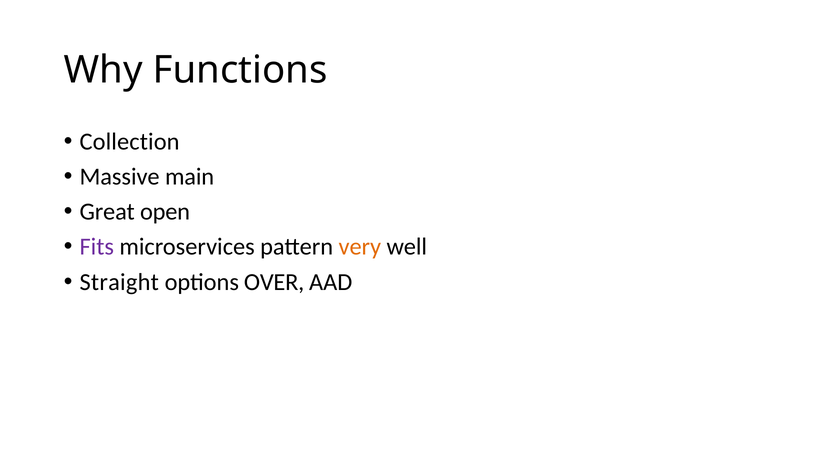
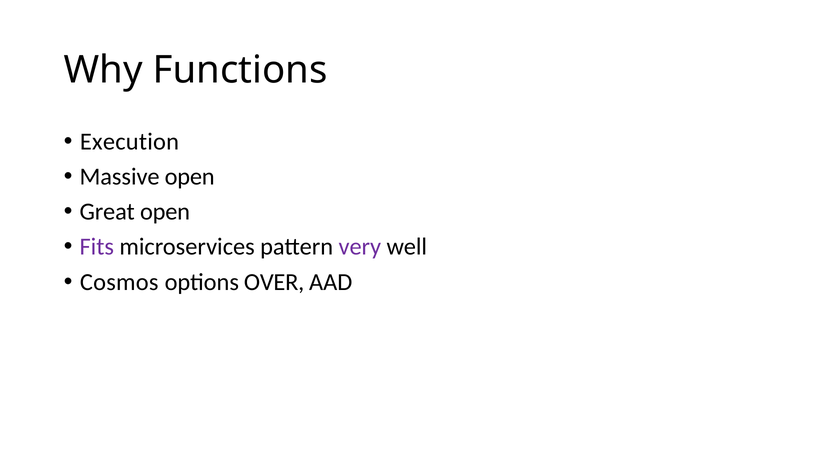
Collection: Collection -> Execution
Massive main: main -> open
very colour: orange -> purple
Straight: Straight -> Cosmos
